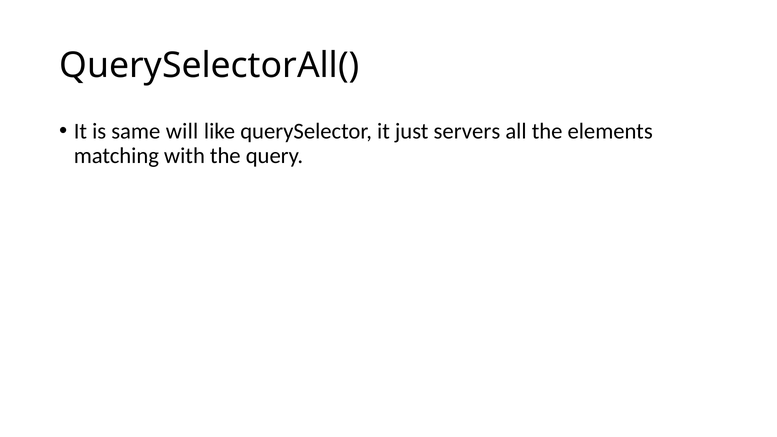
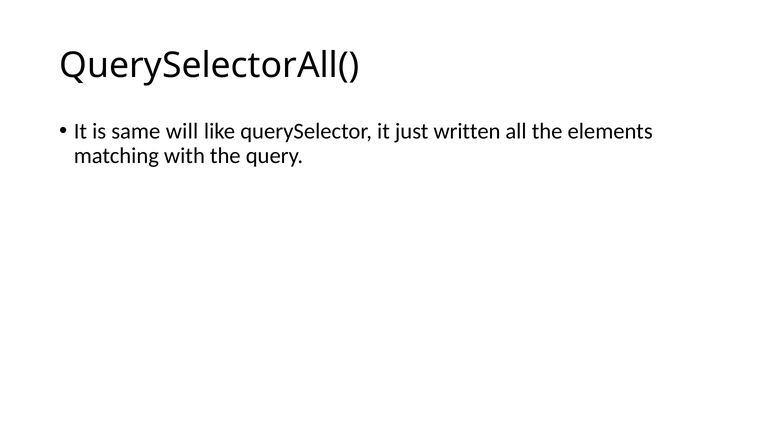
servers: servers -> written
